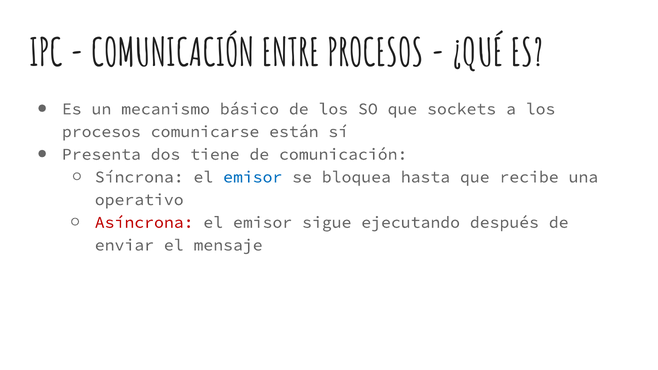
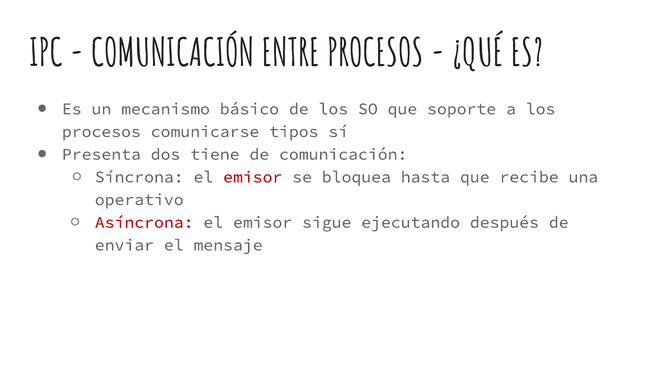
sockets: sockets -> soporte
están: están -> tipos
emisor at (253, 177) colour: blue -> red
